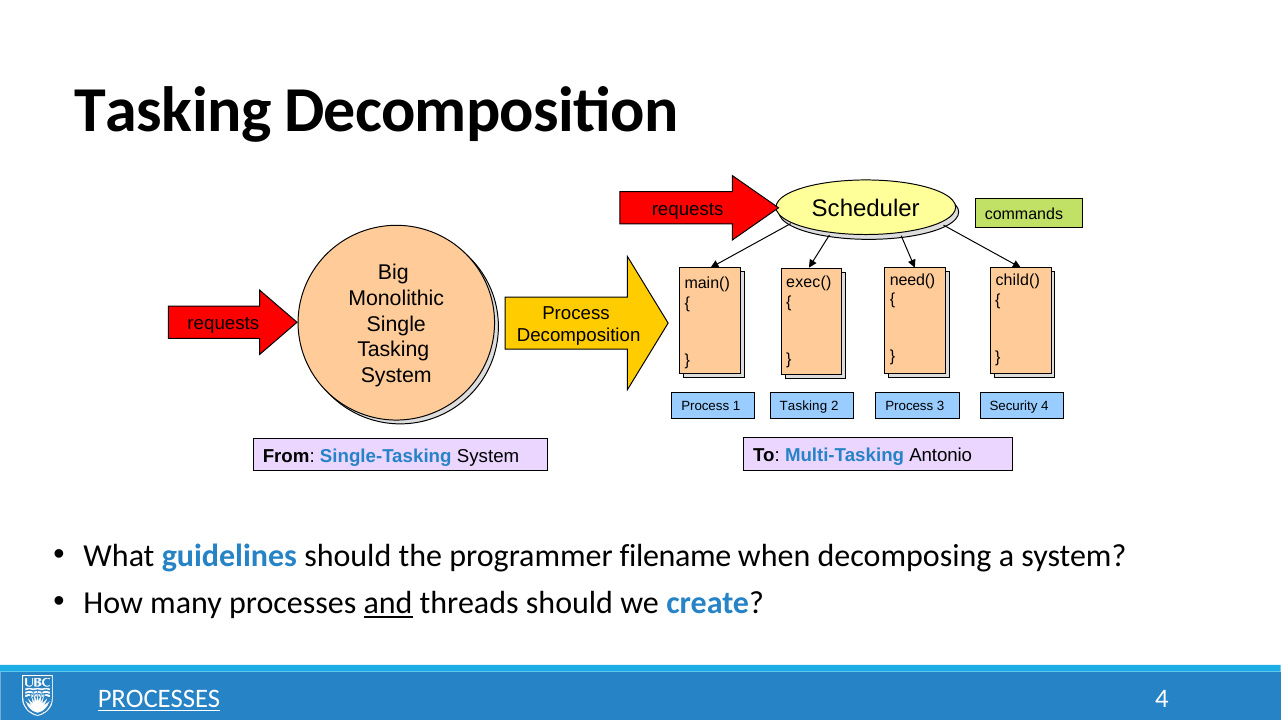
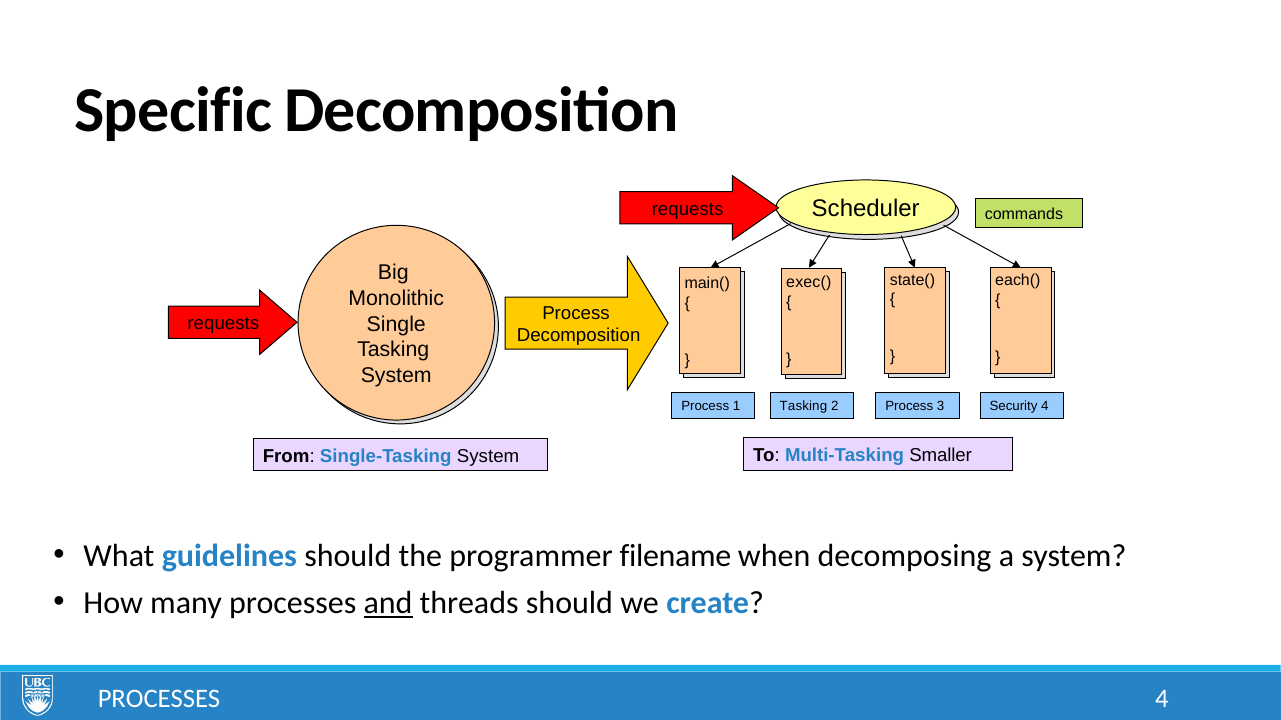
Tasking at (173, 111): Tasking -> Specific
need(: need( -> state(
child(: child( -> each(
Antonio: Antonio -> Smaller
PROCESSES at (159, 699) underline: present -> none
